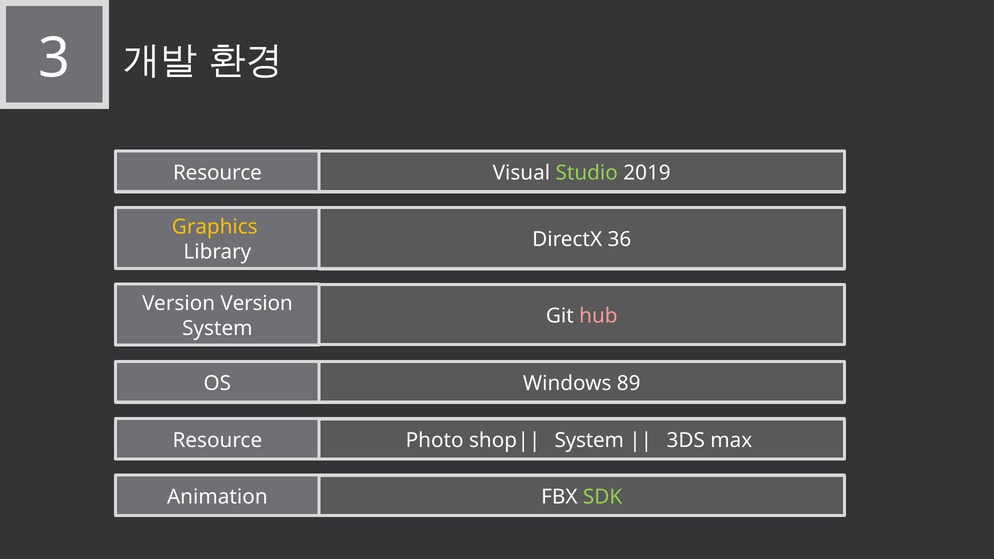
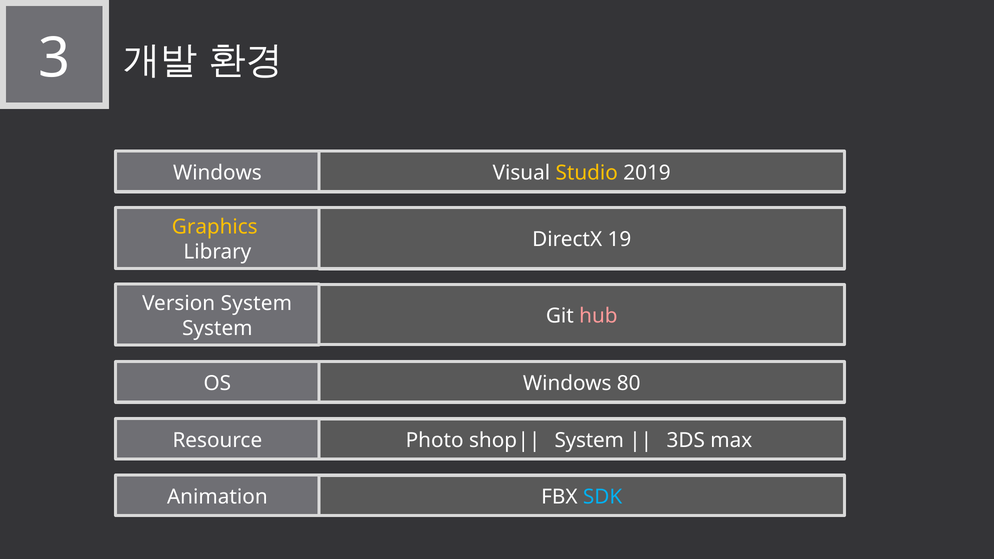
Resource at (217, 173): Resource -> Windows
Studio colour: light green -> yellow
36: 36 -> 19
Version Version: Version -> System
89: 89 -> 80
SDK colour: light green -> light blue
